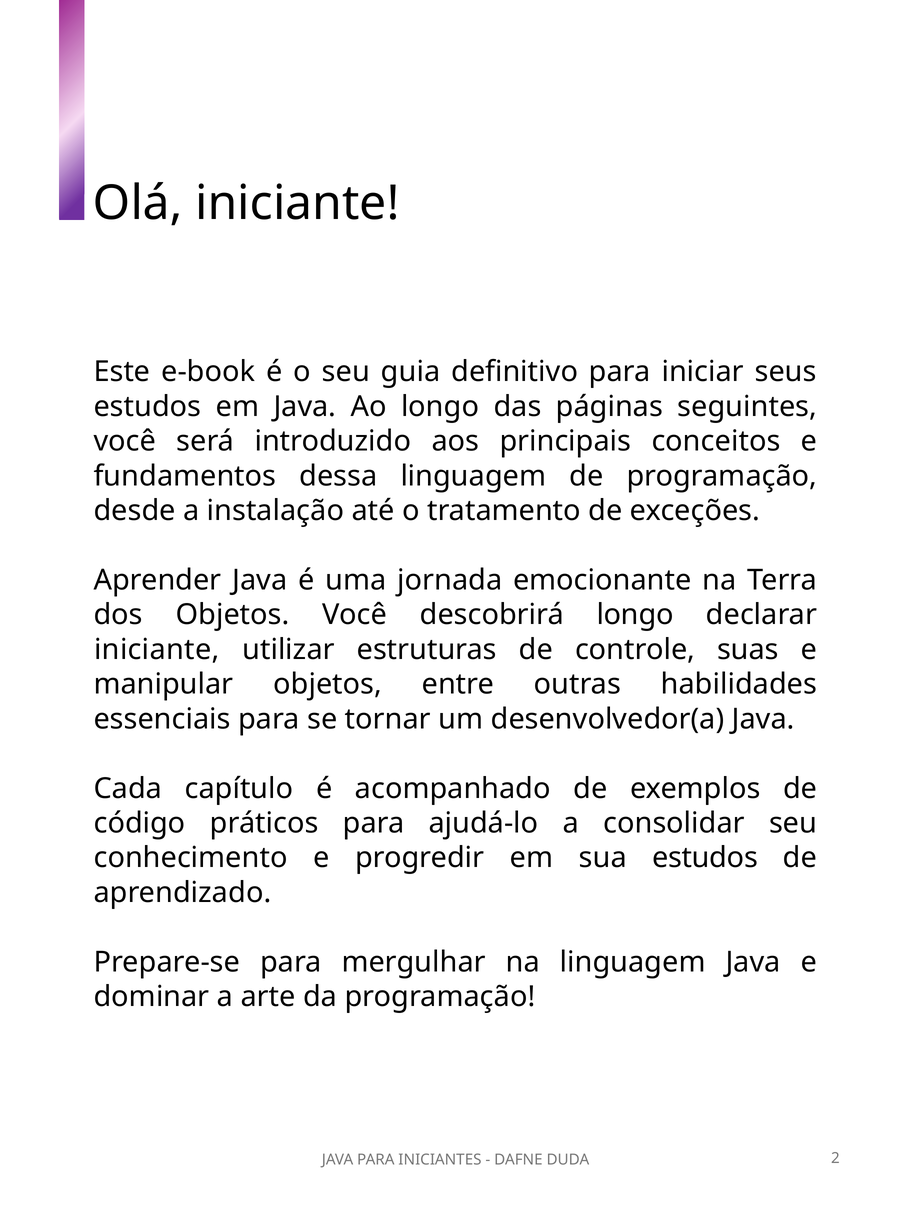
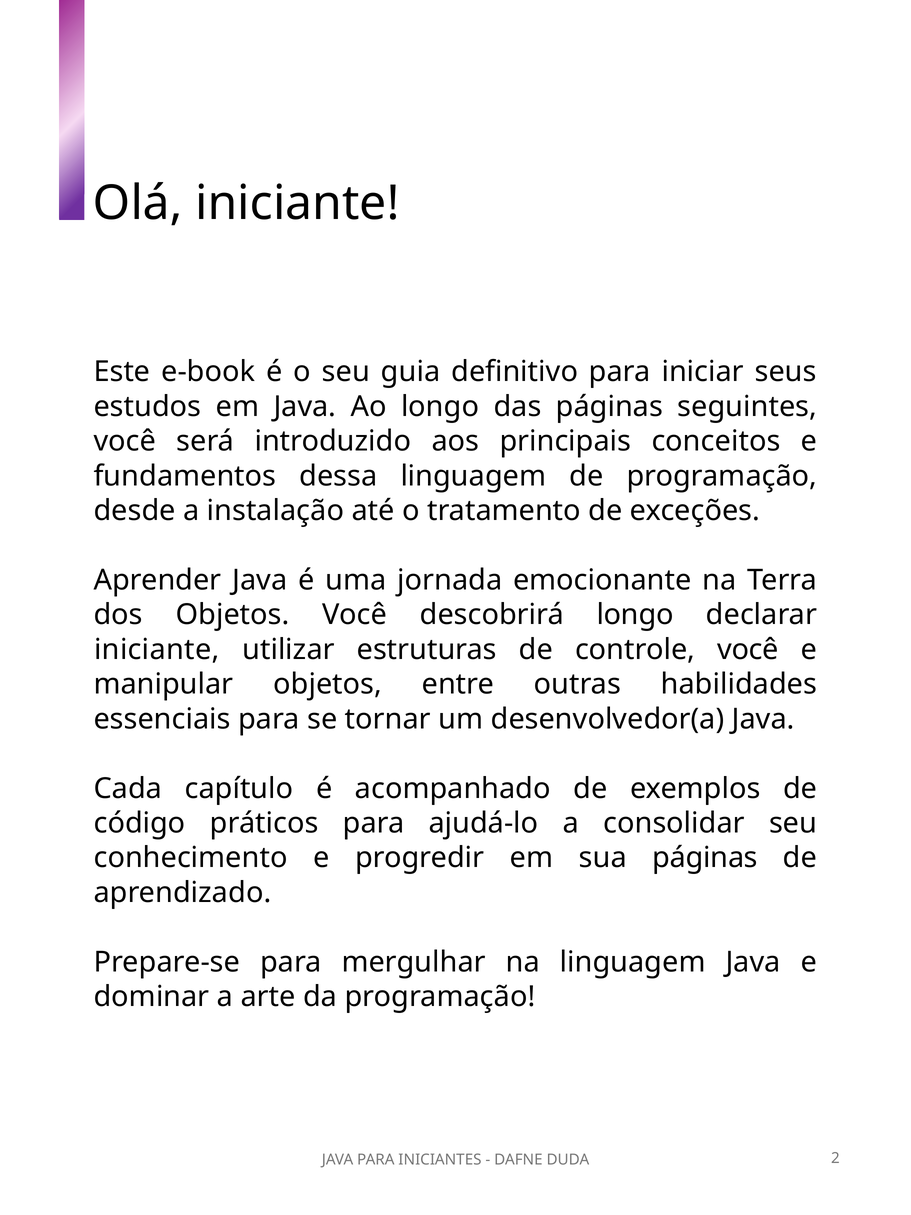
controle suas: suas -> você
sua estudos: estudos -> páginas
